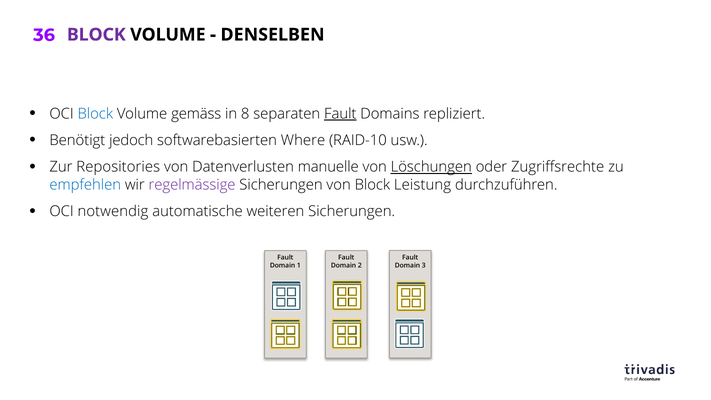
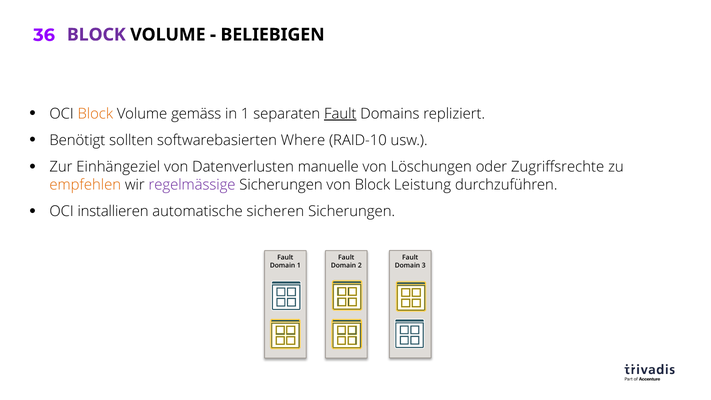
DENSELBEN: DENSELBEN -> BELIEBIGEN
Block at (95, 114) colour: blue -> orange
in 8: 8 -> 1
jedoch: jedoch -> sollten
Repositories: Repositories -> Einhängeziel
Löschungen underline: present -> none
empfehlen colour: blue -> orange
notwendig: notwendig -> installieren
weiteren: weiteren -> sicheren
